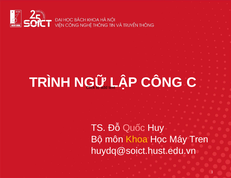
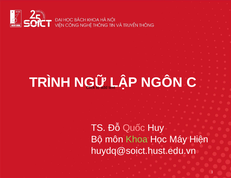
CÔNG: CÔNG -> NGÔN
Khoa colour: yellow -> light green
Tren: Tren -> Hiện
